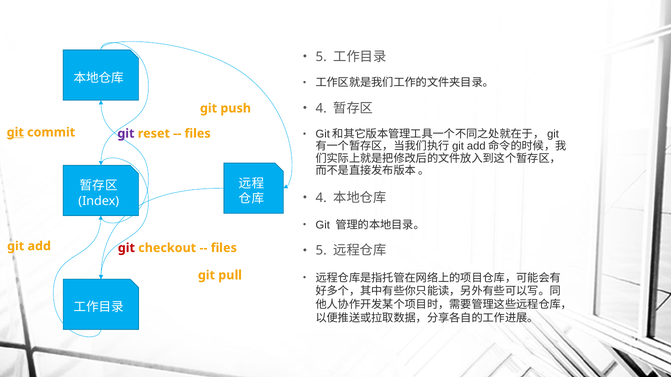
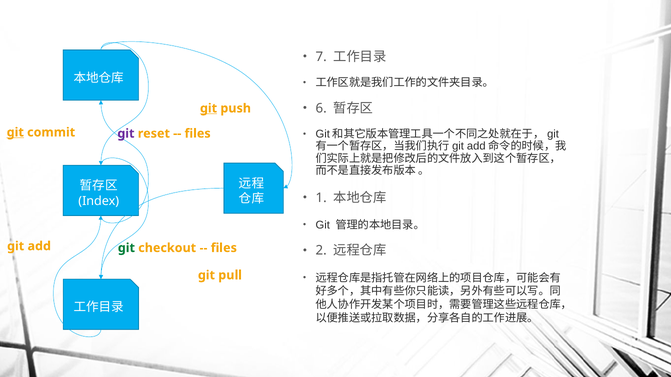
5 at (321, 57): 5 -> 7
4 at (321, 109): 4 -> 6
git at (209, 108) underline: none -> present
4 at (321, 198): 4 -> 1
5 at (321, 251): 5 -> 2
git at (126, 248) colour: red -> green
